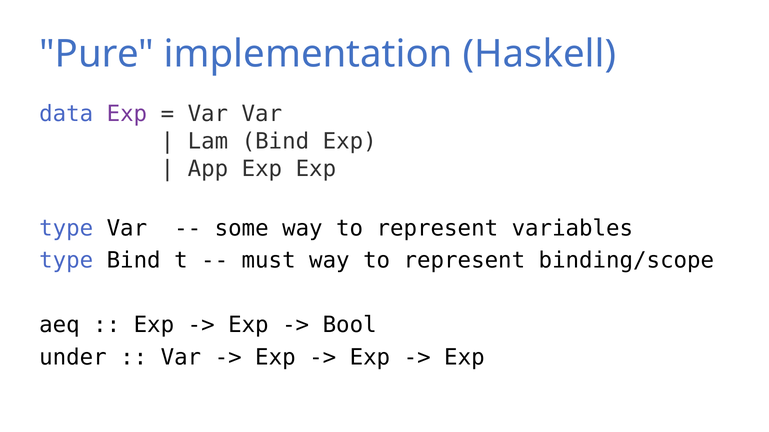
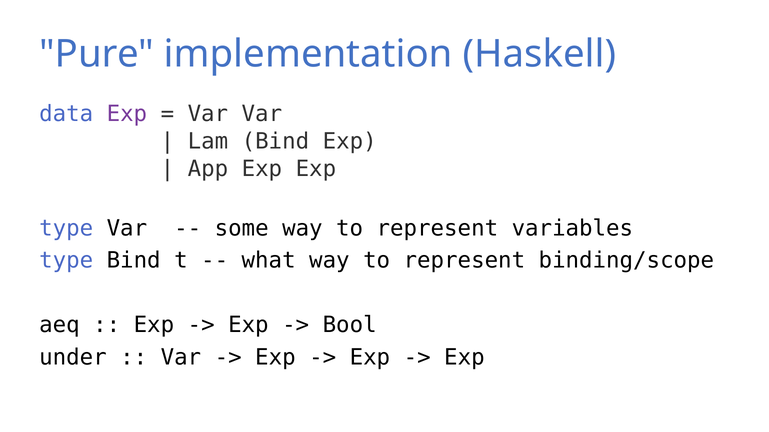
must: must -> what
